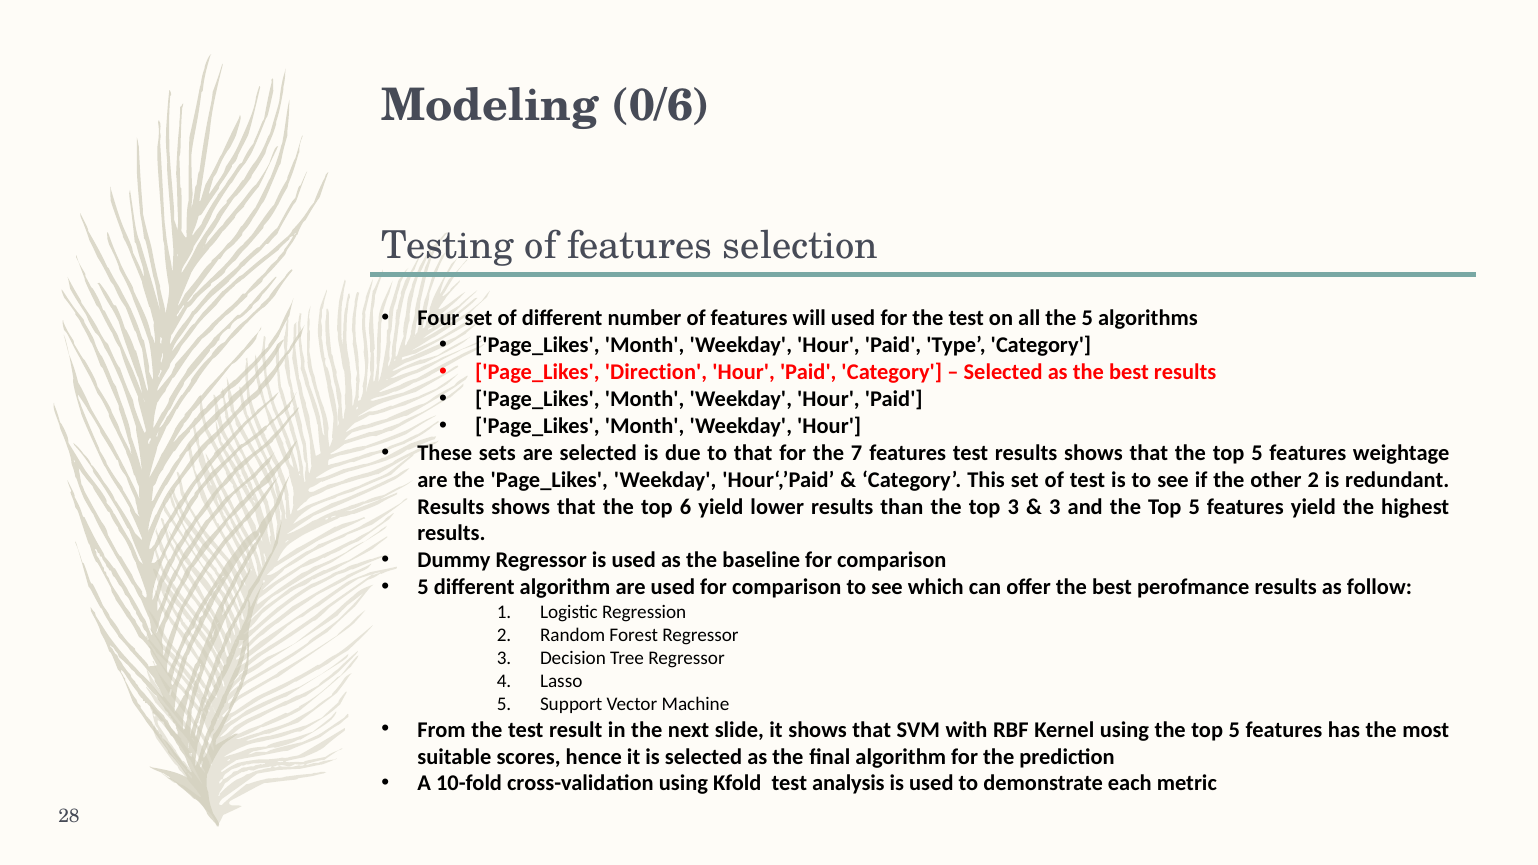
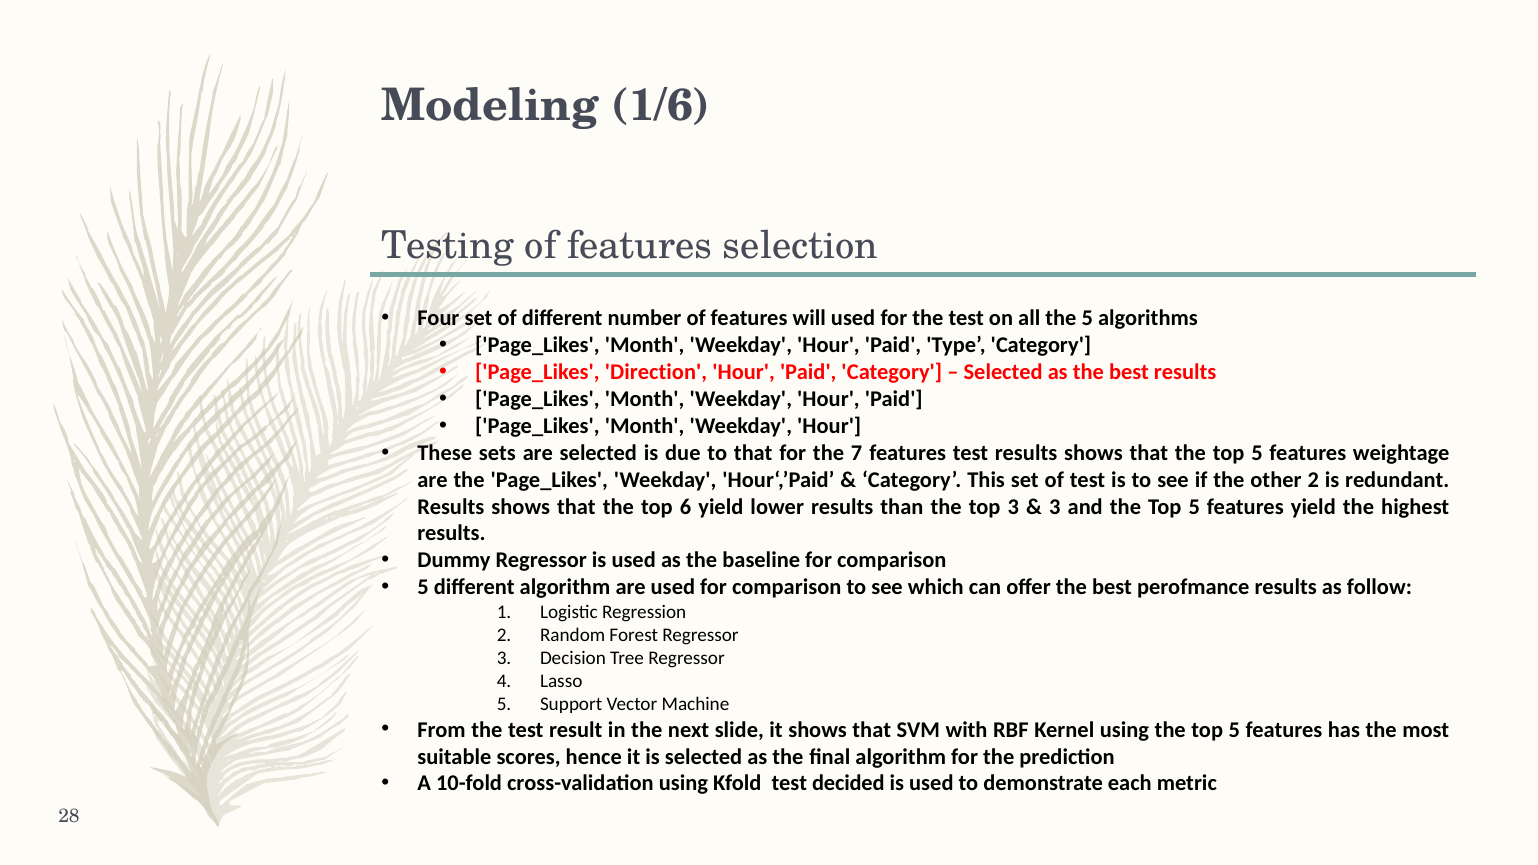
0/6: 0/6 -> 1/6
analysis: analysis -> decided
